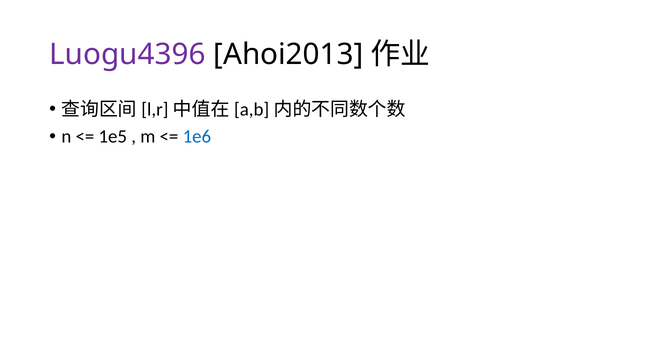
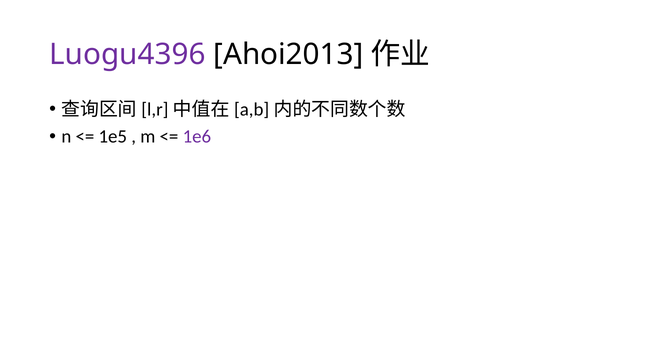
1e6 colour: blue -> purple
